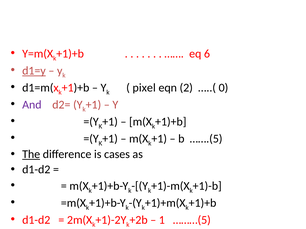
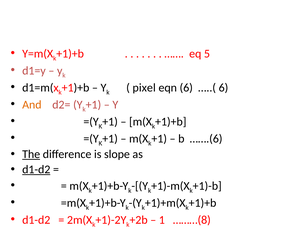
6: 6 -> 5
d1=y underline: present -> none
eqn 2: 2 -> 6
0 at (223, 88): 0 -> 6
And colour: purple -> orange
…….(5: …….(5 -> …….(6
cases: cases -> slope
d1-d2 at (36, 170) underline: none -> present
………(5: ………(5 -> ………(8
